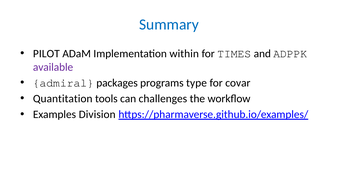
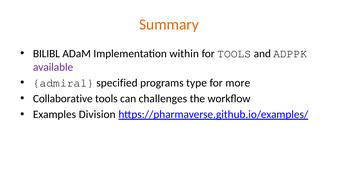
Summary colour: blue -> orange
PILOT: PILOT -> BILIBL
for TIMES: TIMES -> TOOLS
packages: packages -> specified
covar: covar -> more
Quantitation: Quantitation -> Collaborative
